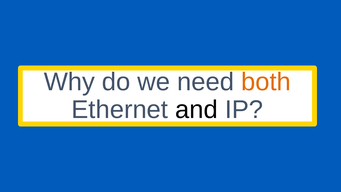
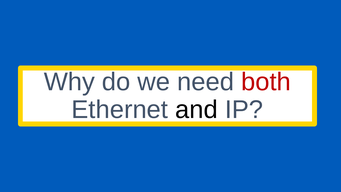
both colour: orange -> red
